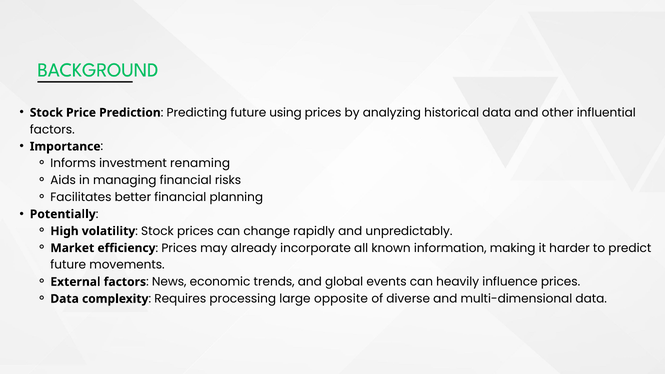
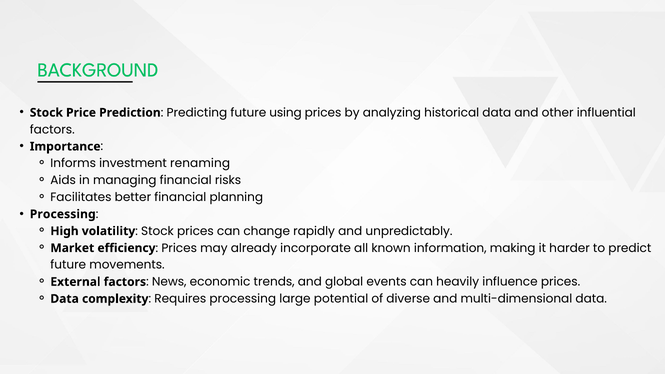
Potentially at (63, 214): Potentially -> Processing
opposite: opposite -> potential
